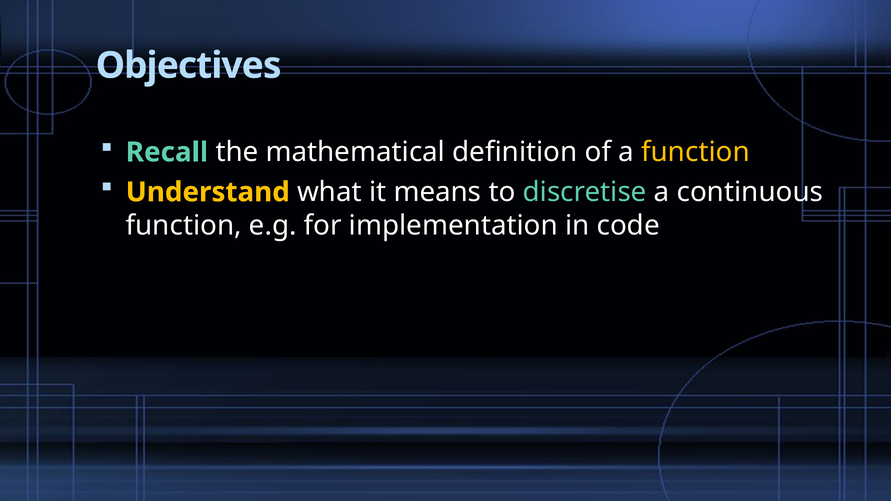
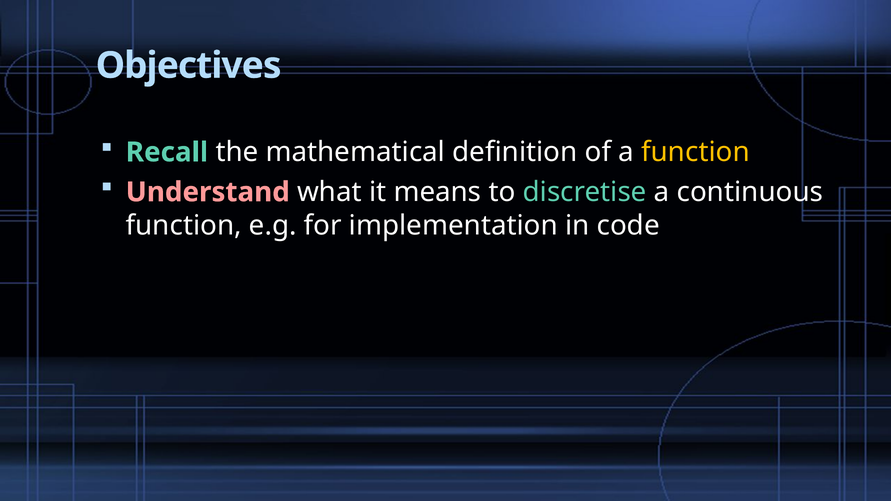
Understand colour: yellow -> pink
